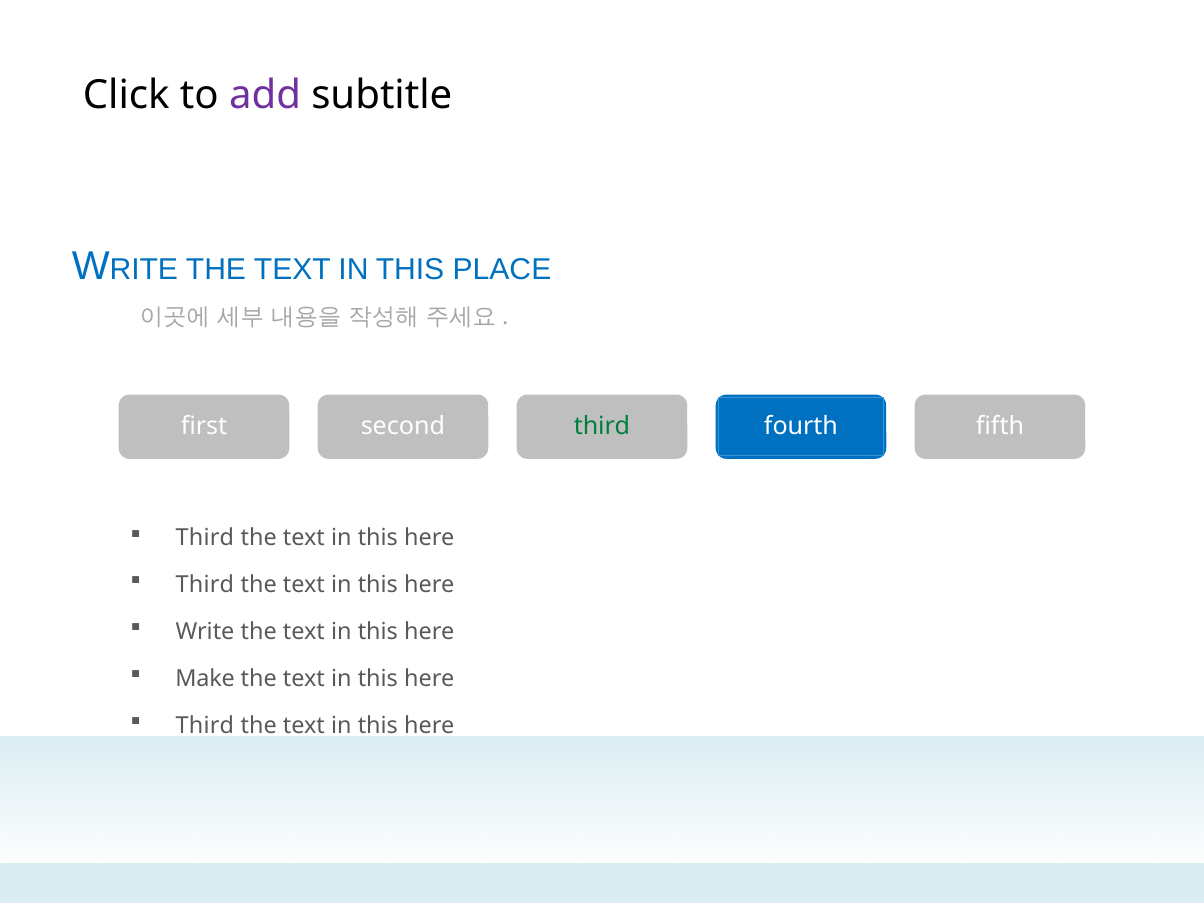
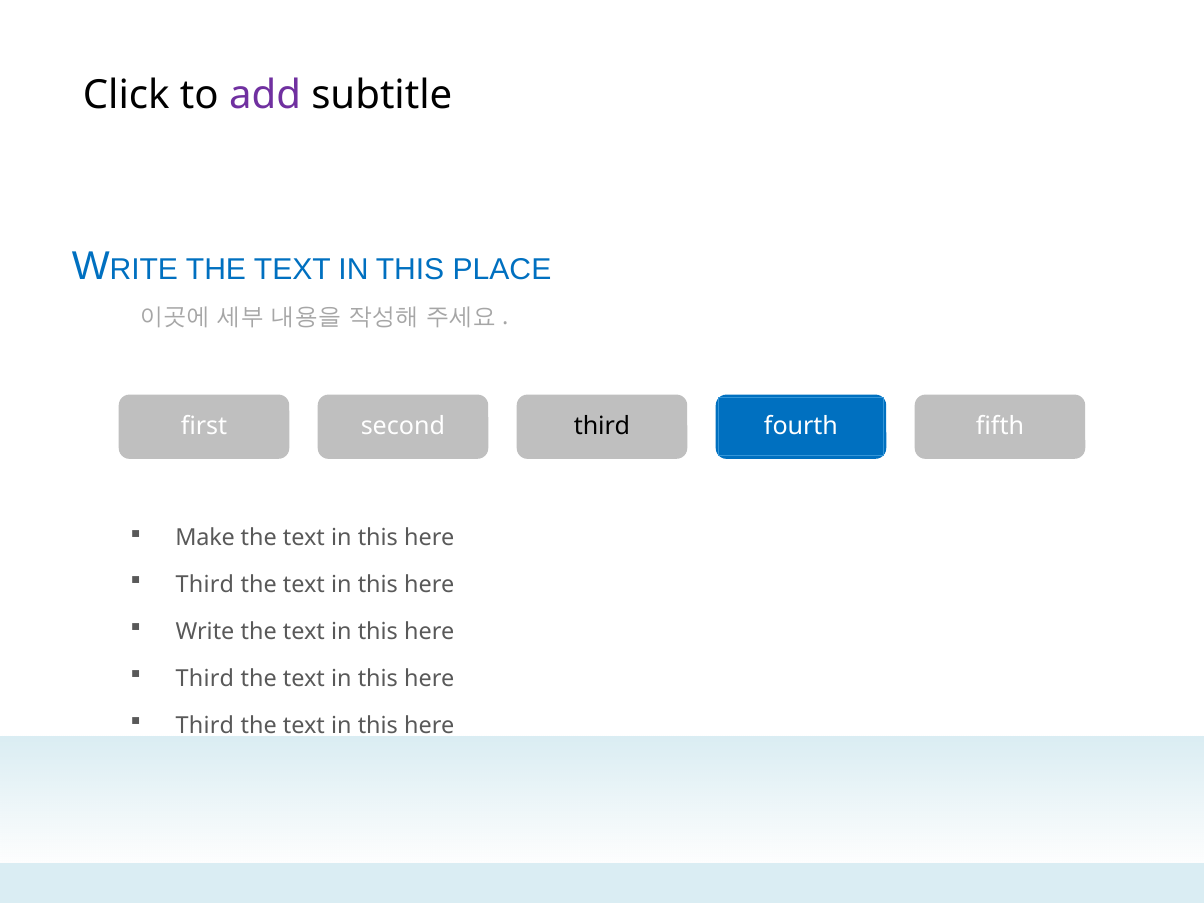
third at (602, 427) colour: green -> black
Third at (205, 538): Third -> Make
Make at (205, 679): Make -> Third
